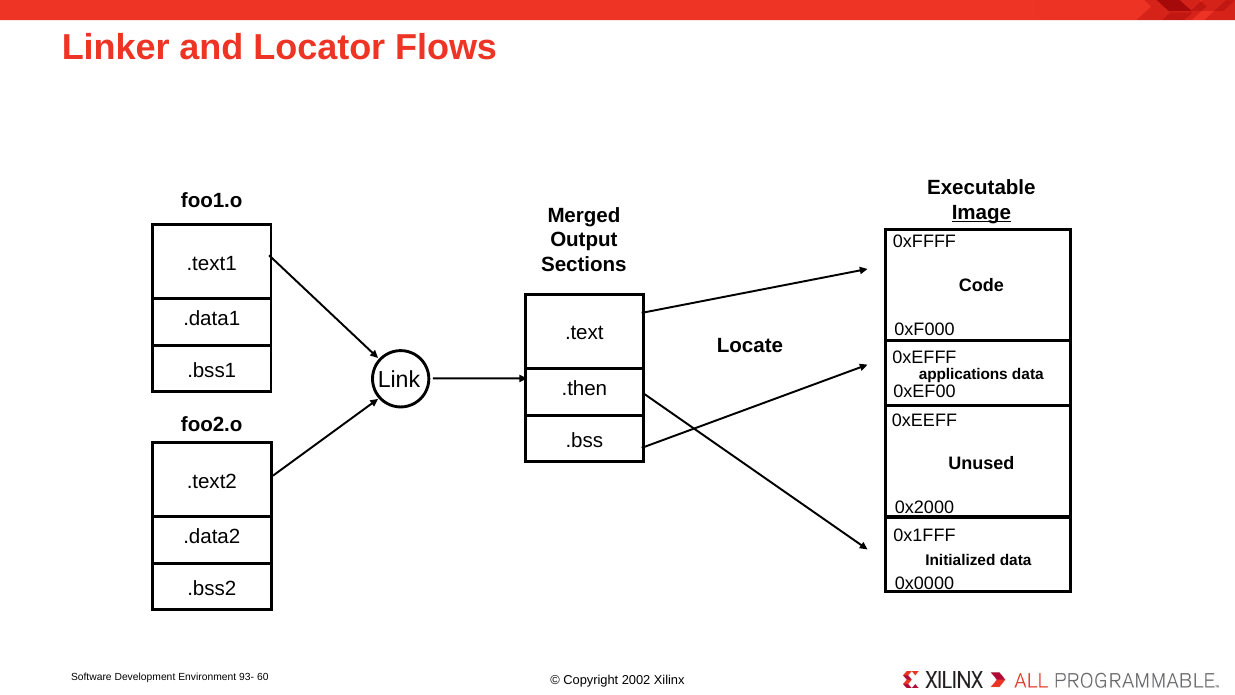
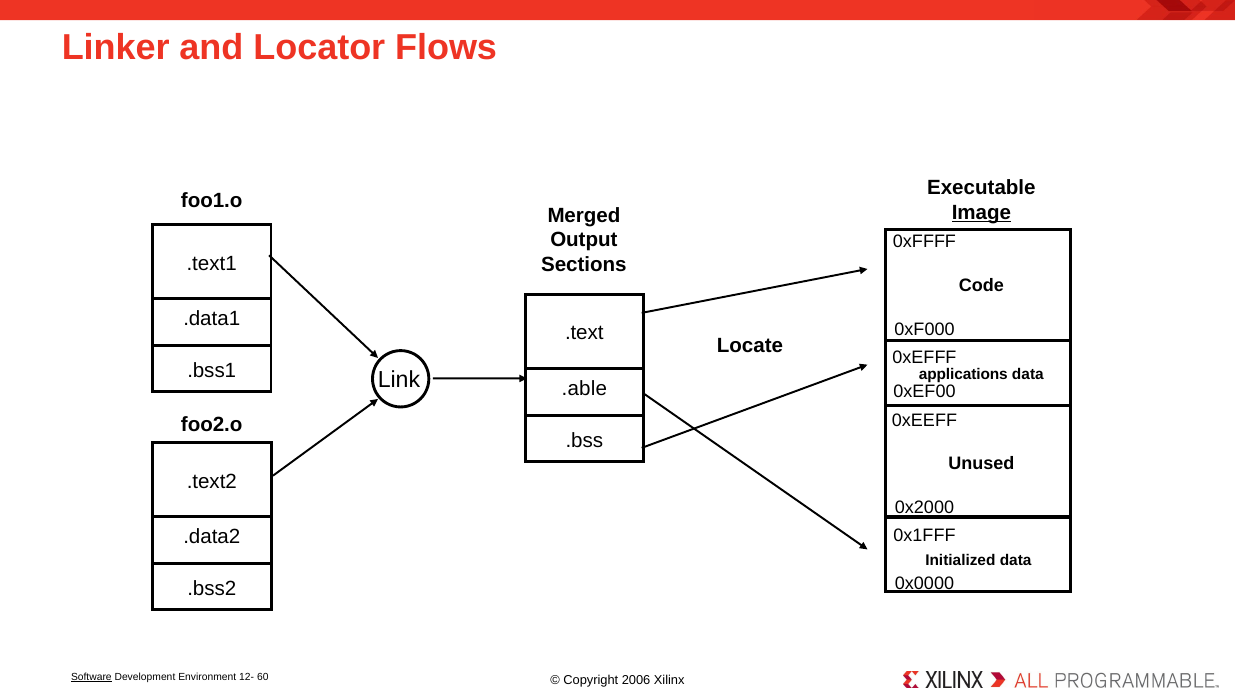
.then: .then -> .able
Software underline: none -> present
93-: 93- -> 12-
2002: 2002 -> 2006
